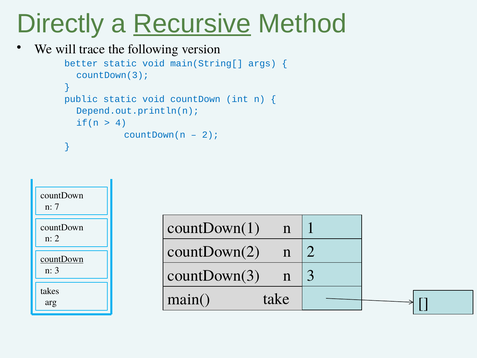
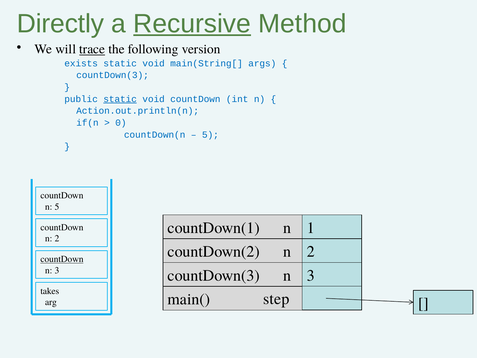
trace underline: none -> present
better: better -> exists
static at (120, 99) underline: none -> present
Depend.out.println(n: Depend.out.println(n -> Action.out.println(n
4: 4 -> 0
2 at (210, 135): 2 -> 5
n 7: 7 -> 5
take: take -> step
